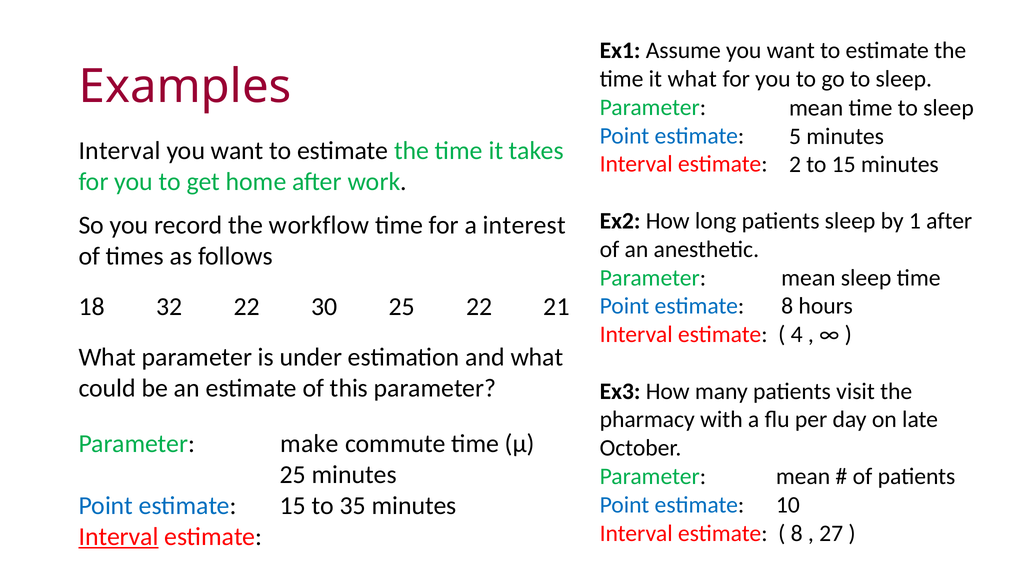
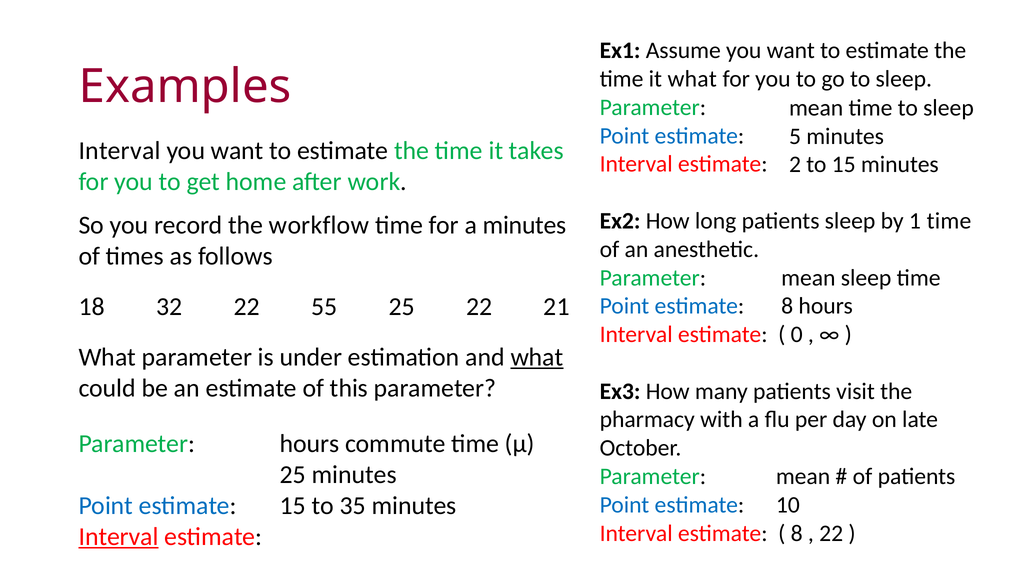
1 after: after -> time
a interest: interest -> minutes
30: 30 -> 55
4: 4 -> 0
what at (537, 357) underline: none -> present
make at (309, 444): make -> hours
27 at (831, 533): 27 -> 22
